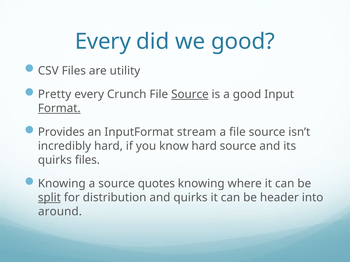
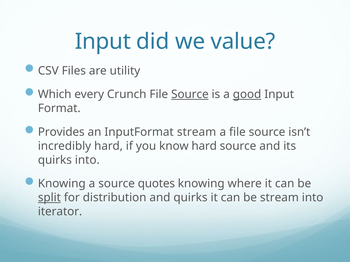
Every at (103, 42): Every -> Input
we good: good -> value
Pretty: Pretty -> Which
good at (247, 95) underline: none -> present
Format underline: present -> none
quirks files: files -> into
be header: header -> stream
around: around -> iterator
